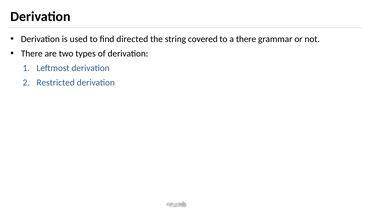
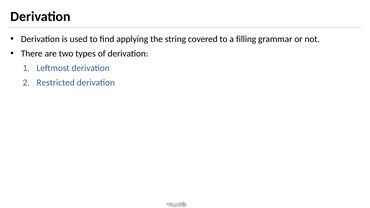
directed: directed -> applying
a there: there -> filling
